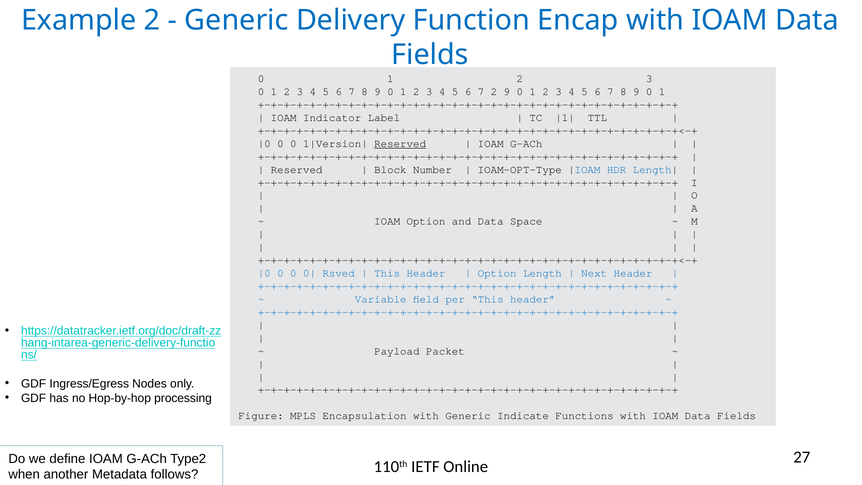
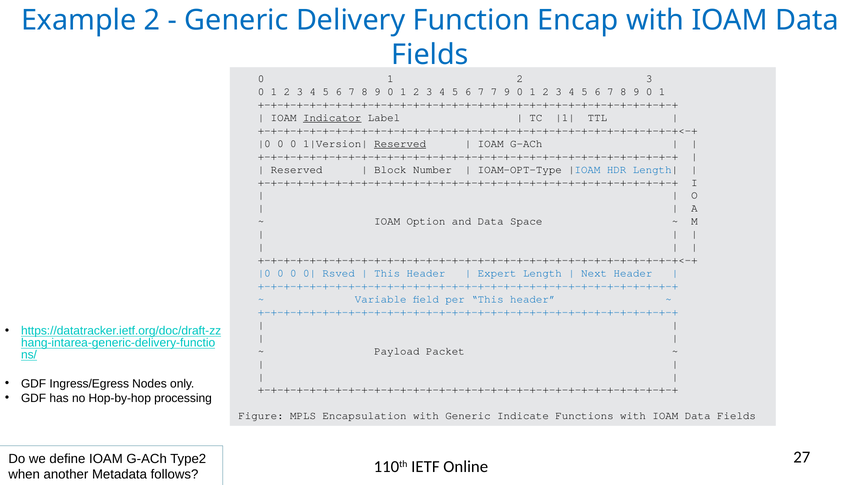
7 2: 2 -> 7
Indicator underline: none -> present
Option at (497, 273): Option -> Expert
